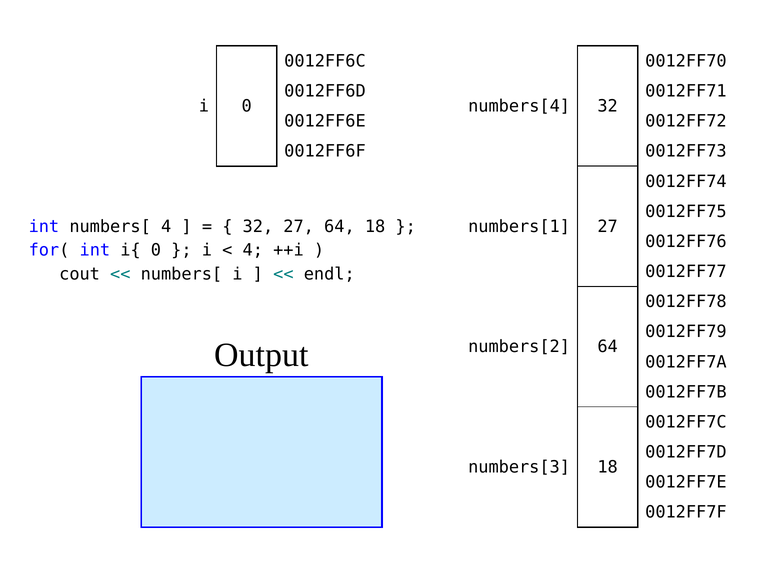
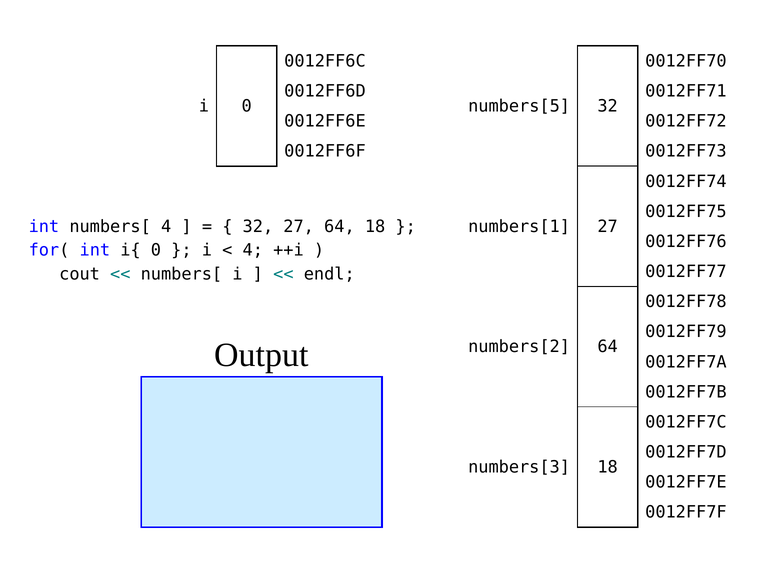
numbers[4: numbers[4 -> numbers[5
